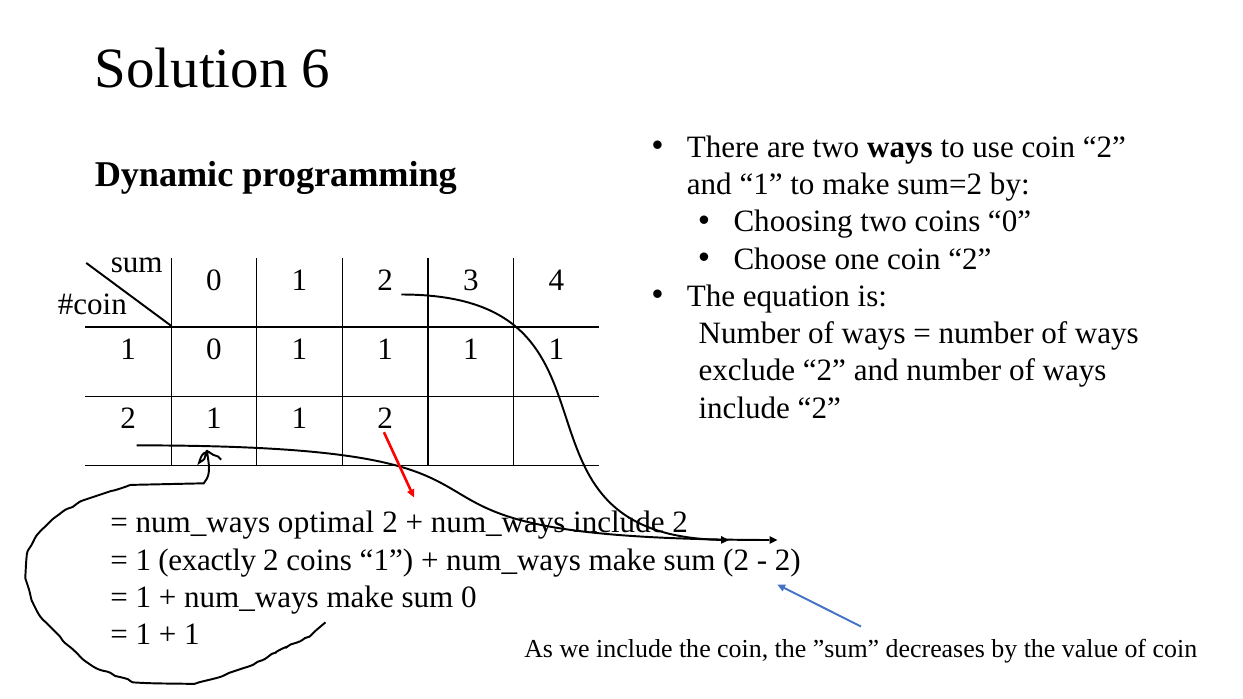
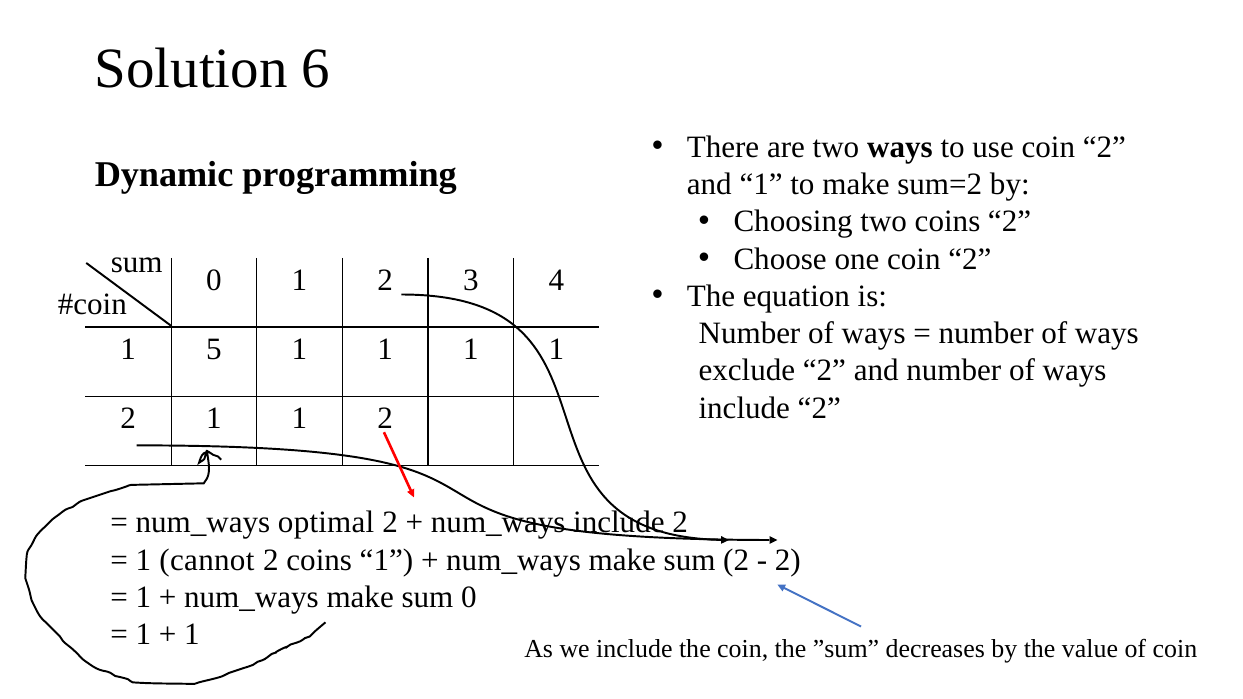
coins 0: 0 -> 2
1 0: 0 -> 5
exactly: exactly -> cannot
